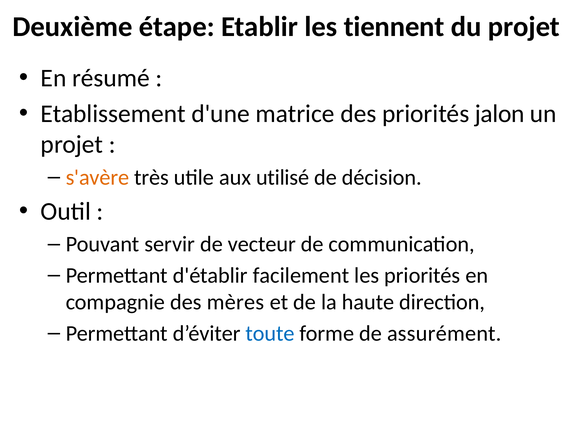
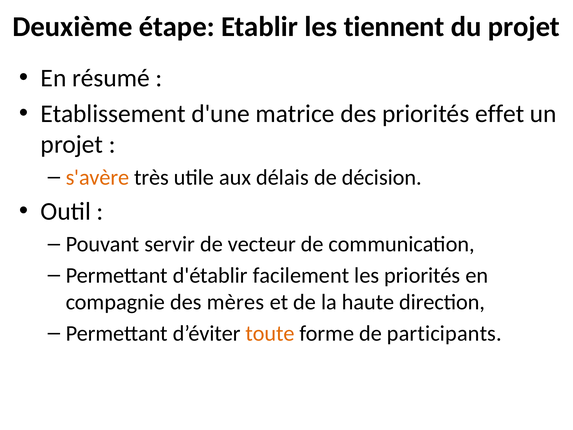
jalon: jalon -> effet
utilisé: utilisé -> délais
toute colour: blue -> orange
assurément: assurément -> participants
